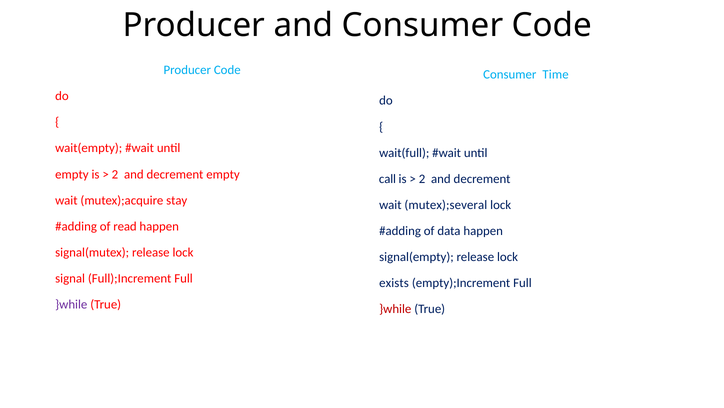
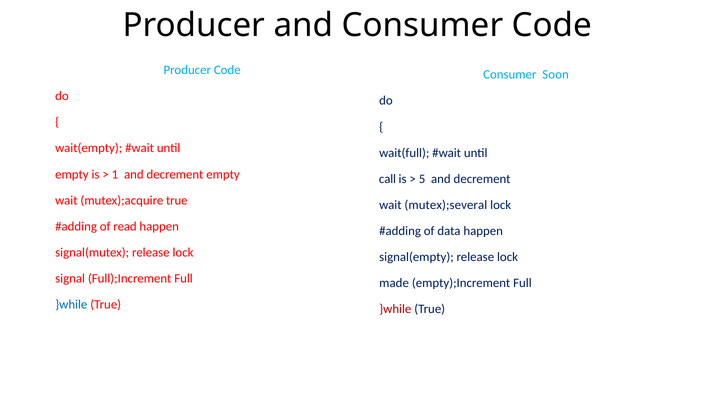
Time: Time -> Soon
2 at (115, 174): 2 -> 1
2 at (422, 179): 2 -> 5
mutex);acquire stay: stay -> true
exists: exists -> made
}while at (71, 304) colour: purple -> blue
